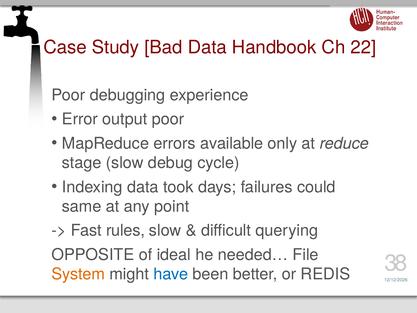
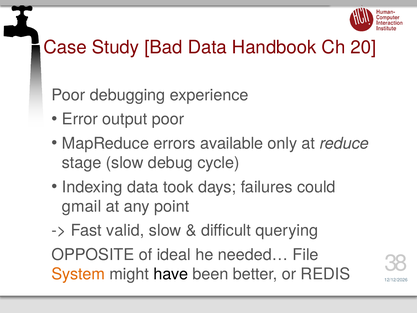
22: 22 -> 20
same: same -> gmail
rules: rules -> valid
have colour: blue -> black
